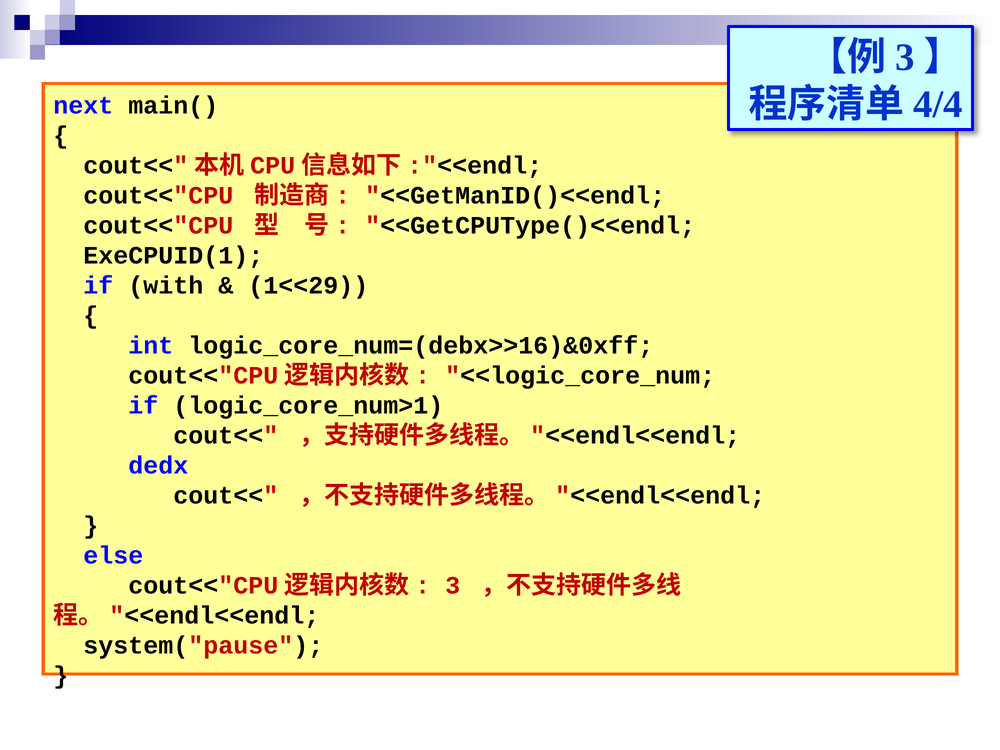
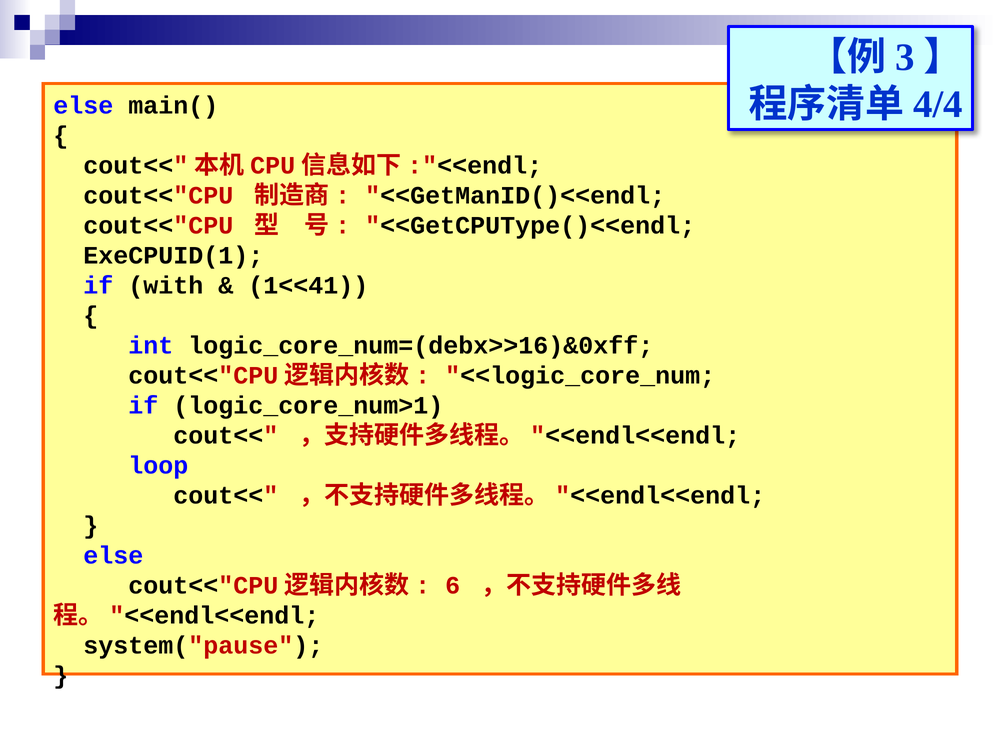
next at (83, 105): next -> else
1<<29: 1<<29 -> 1<<41
dedx: dedx -> loop
3 at (453, 585): 3 -> 6
